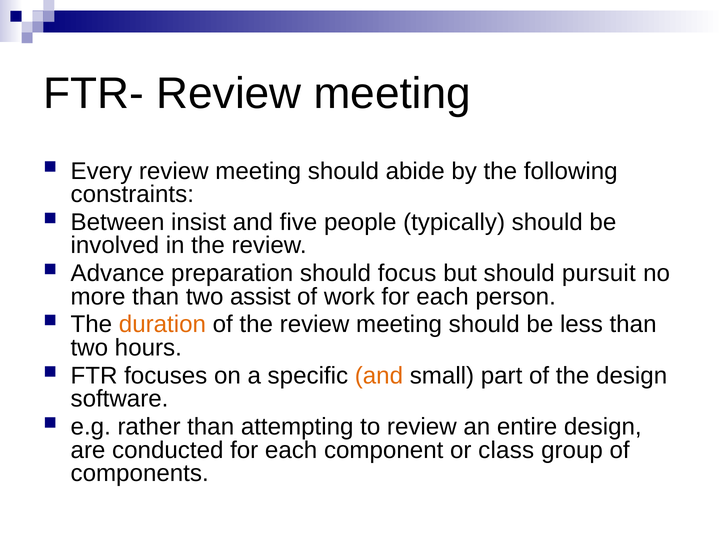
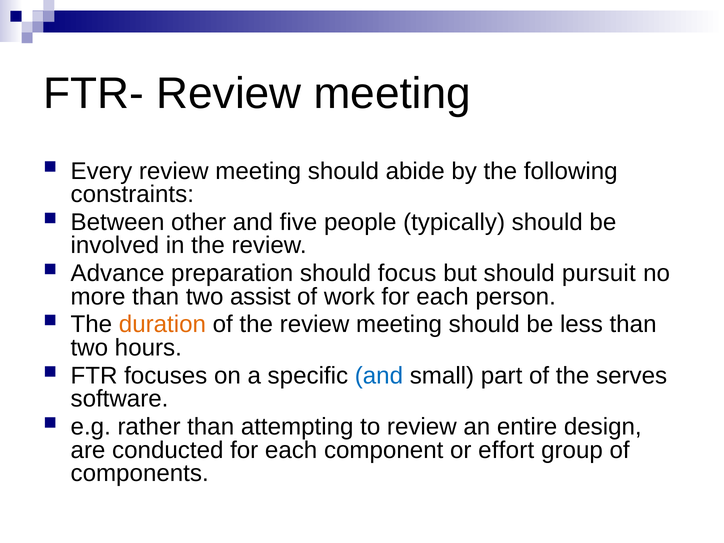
insist: insist -> other
and at (379, 376) colour: orange -> blue
the design: design -> serves
class: class -> effort
